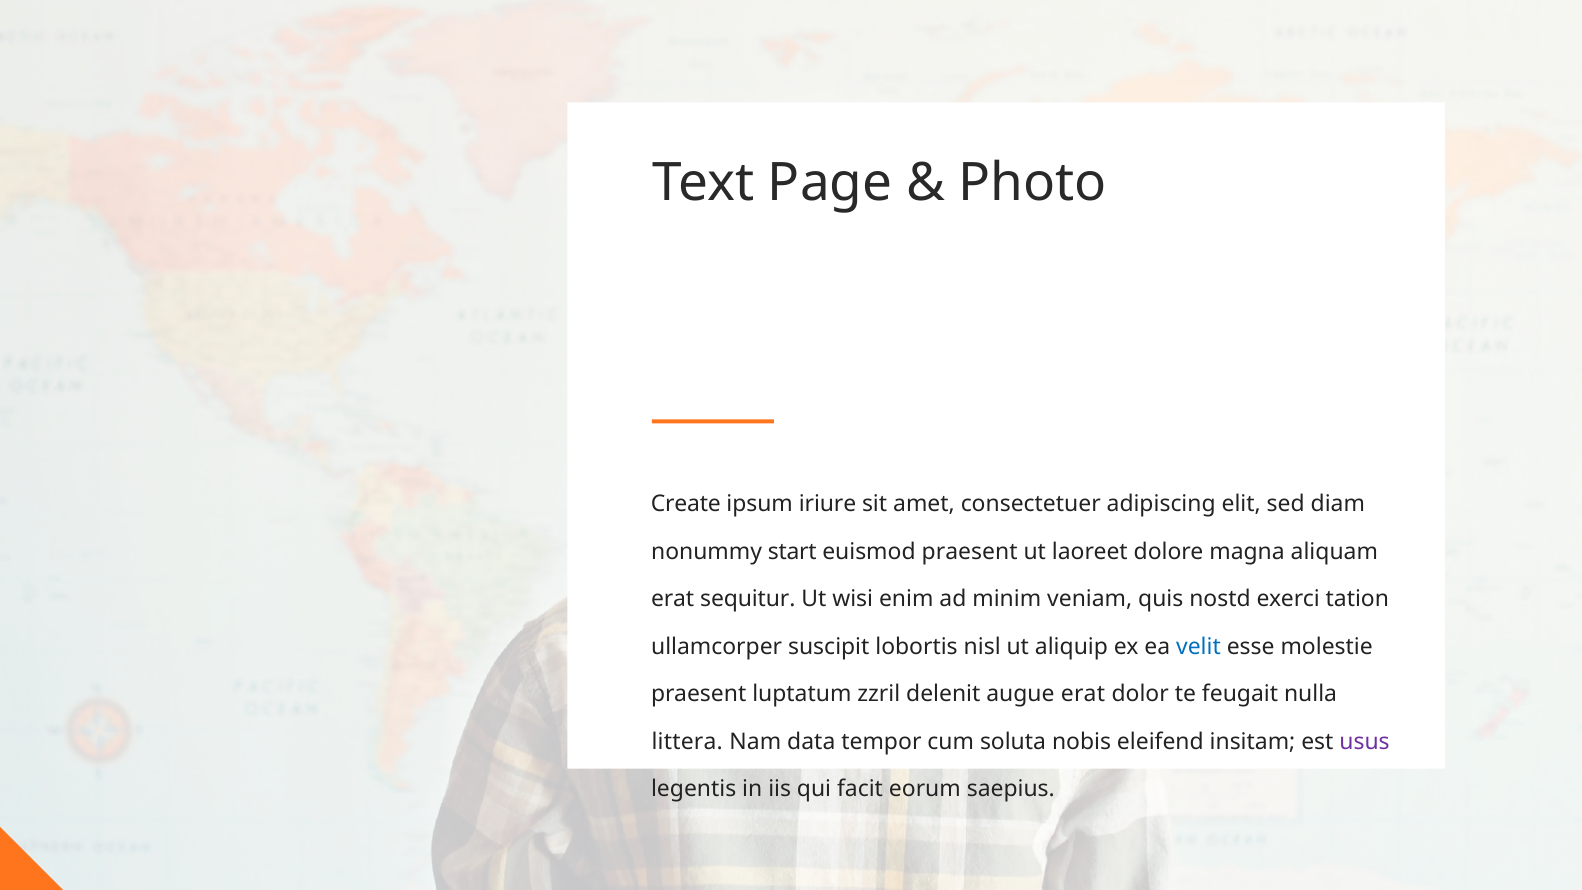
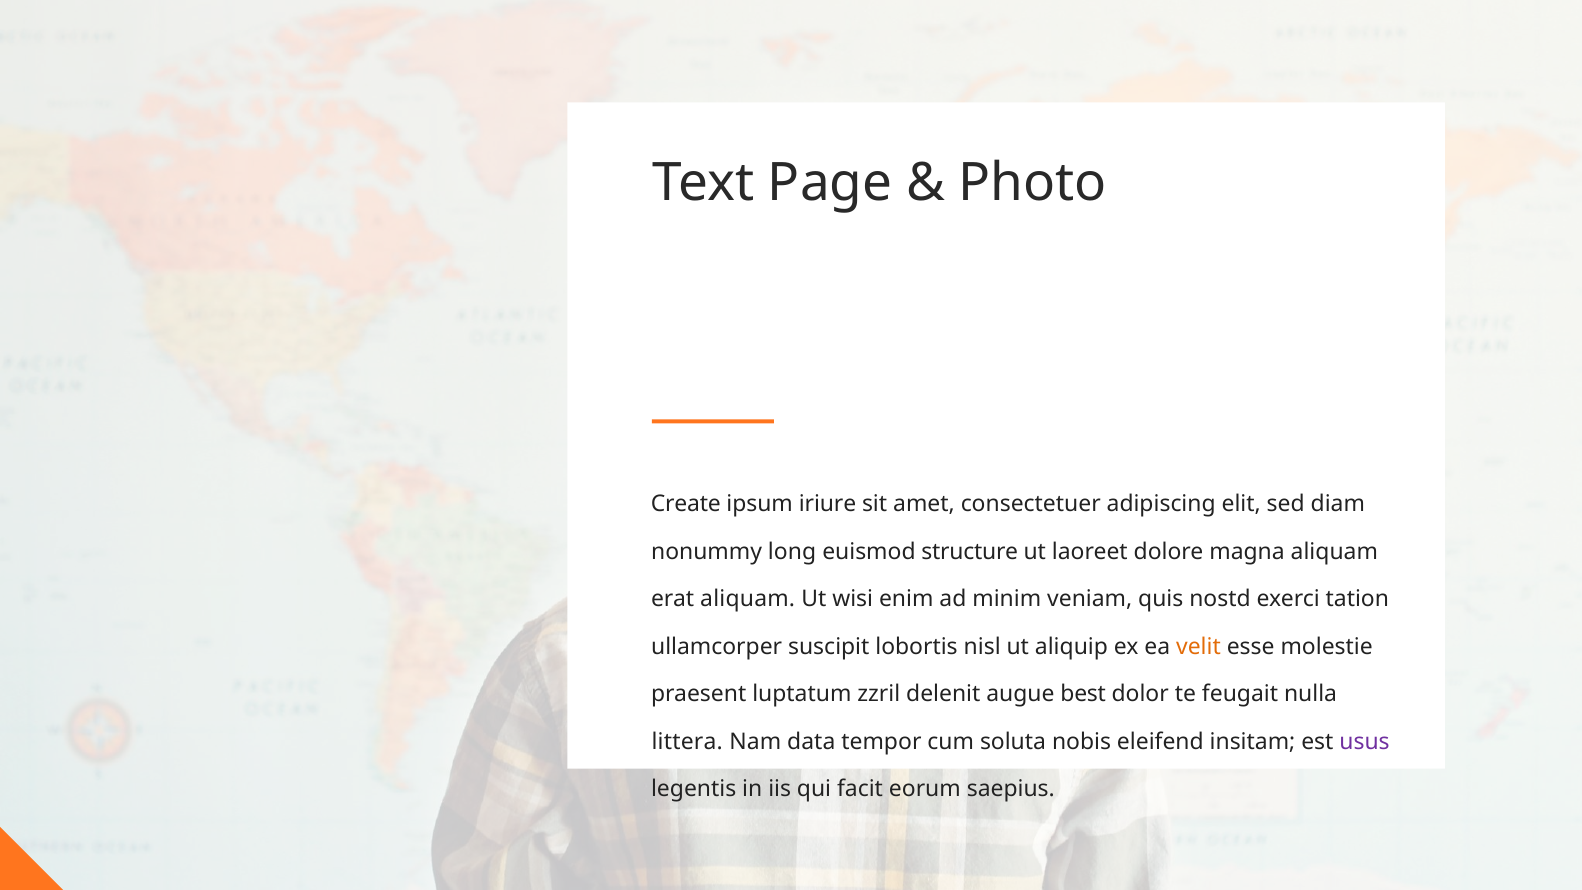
start: start -> long
euismod praesent: praesent -> structure
erat sequitur: sequitur -> aliquam
velit colour: blue -> orange
augue erat: erat -> best
